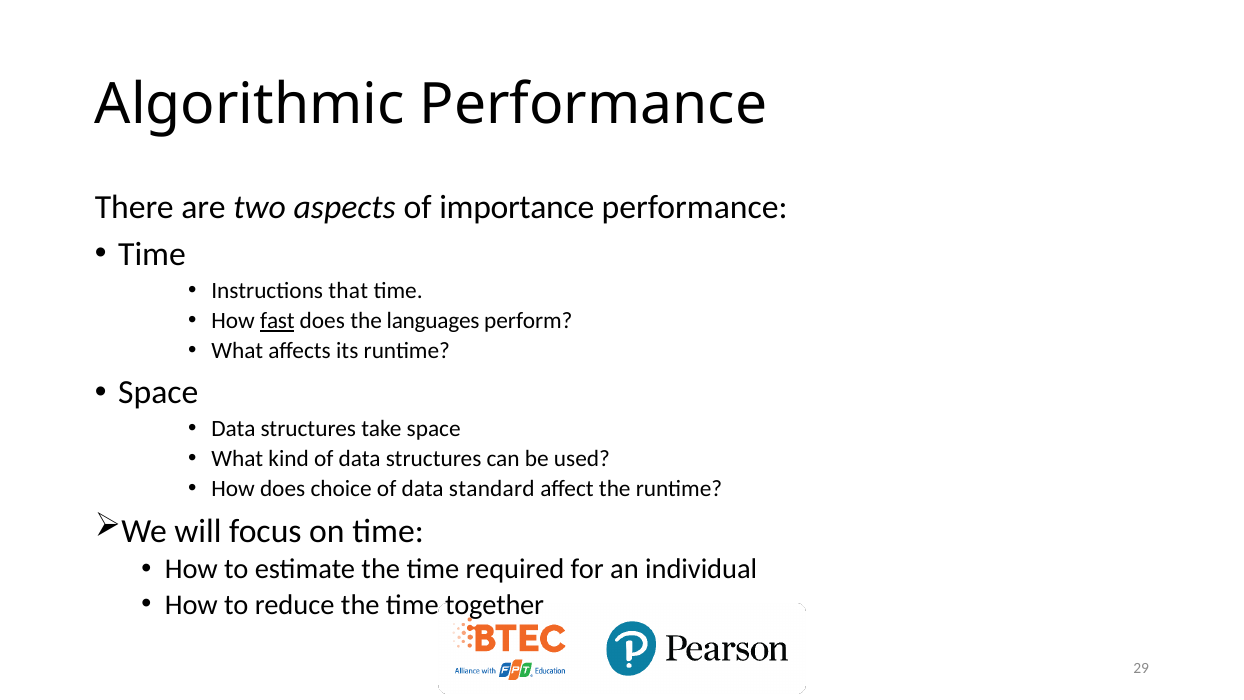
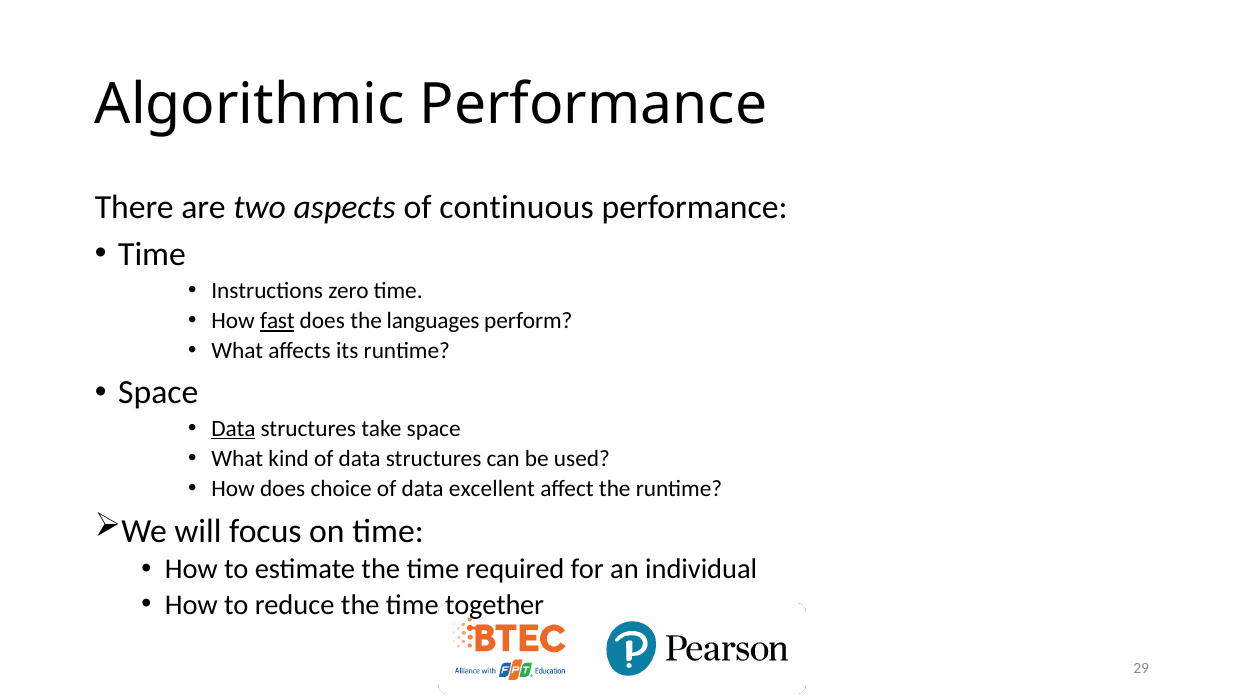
importance: importance -> continuous
that: that -> zero
Data at (234, 428) underline: none -> present
standard: standard -> excellent
